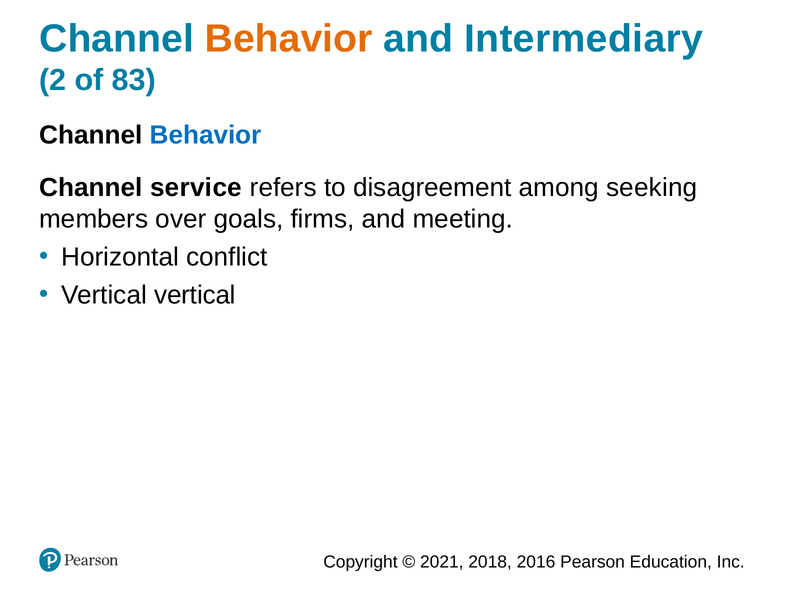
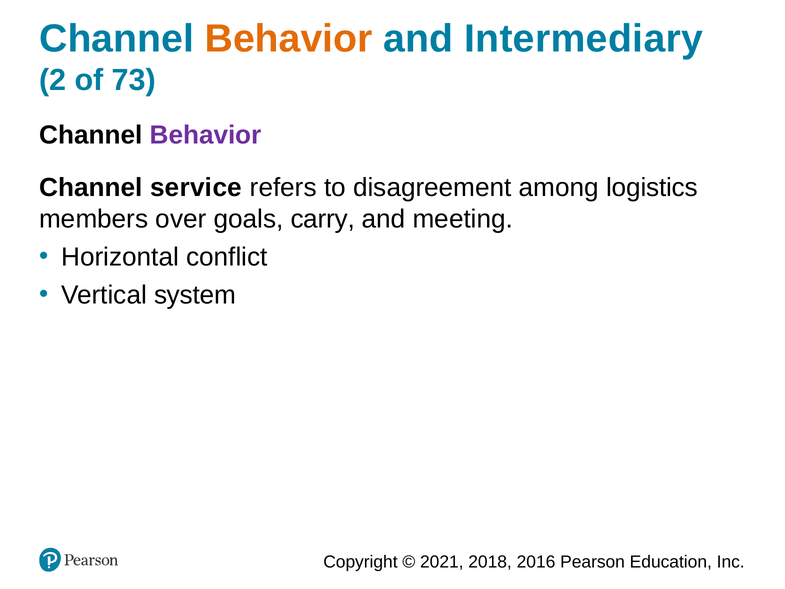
83: 83 -> 73
Behavior at (206, 135) colour: blue -> purple
seeking: seeking -> logistics
firms: firms -> carry
Vertical vertical: vertical -> system
